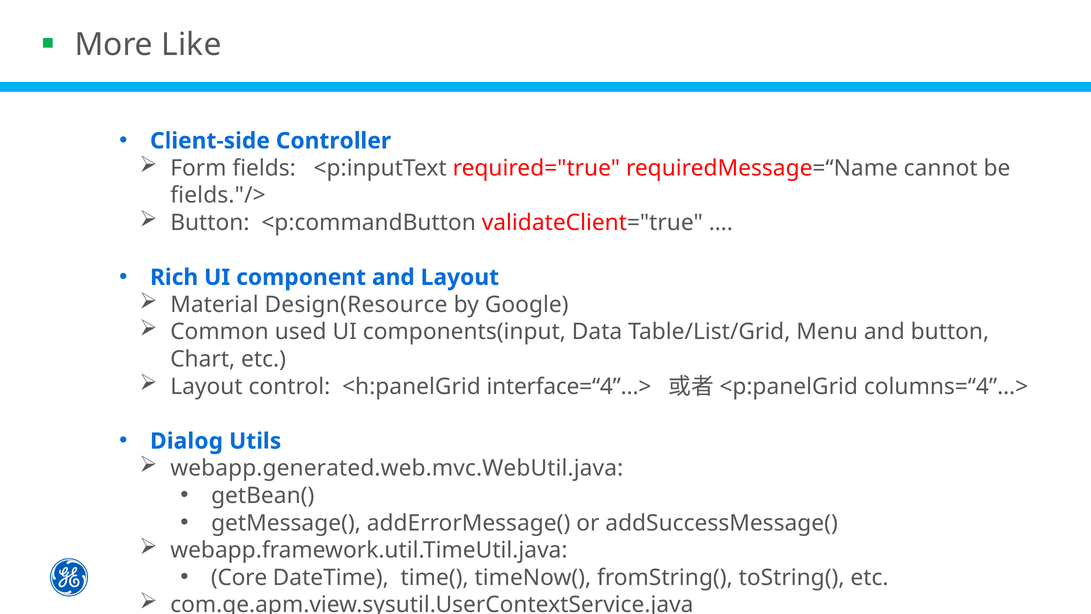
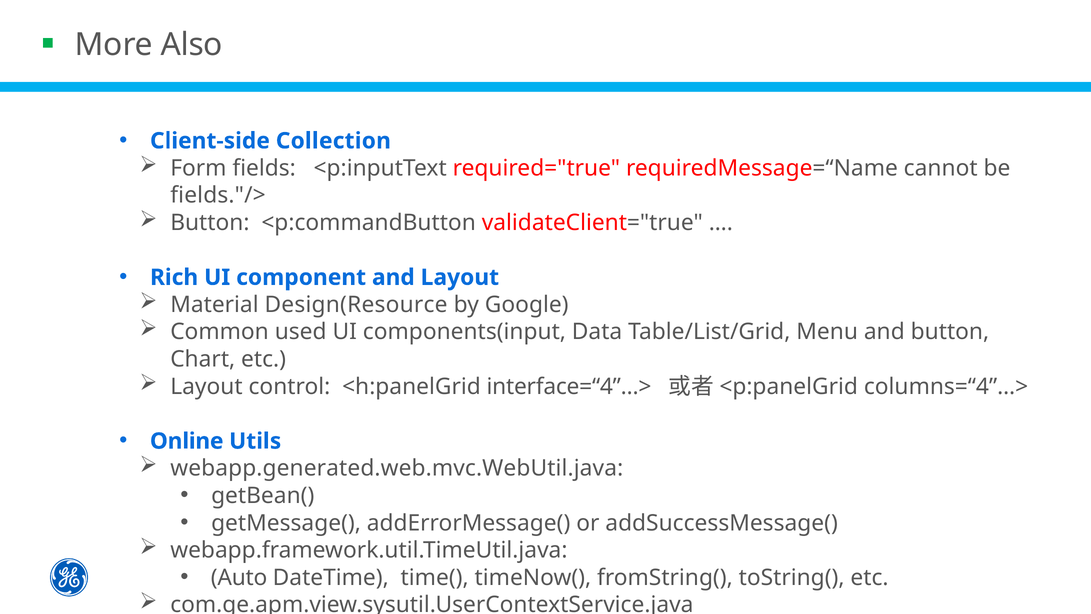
Like: Like -> Also
Controller: Controller -> Collection
Dialog: Dialog -> Online
Core: Core -> Auto
